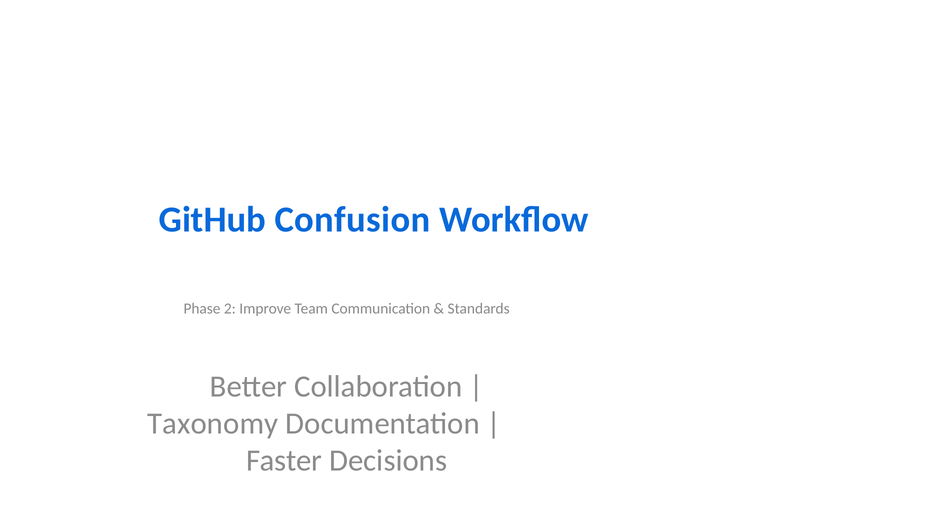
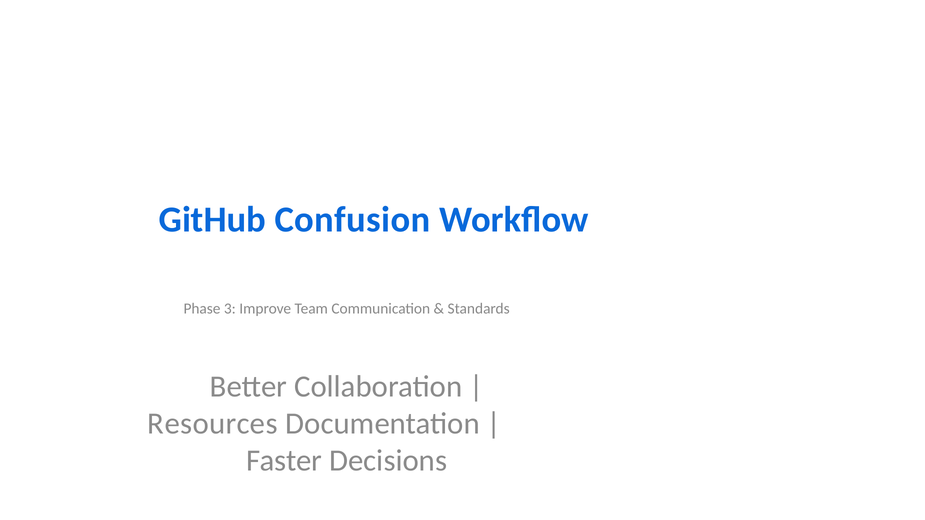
2 at (230, 309): 2 -> 3
Taxonomy: Taxonomy -> Resources
